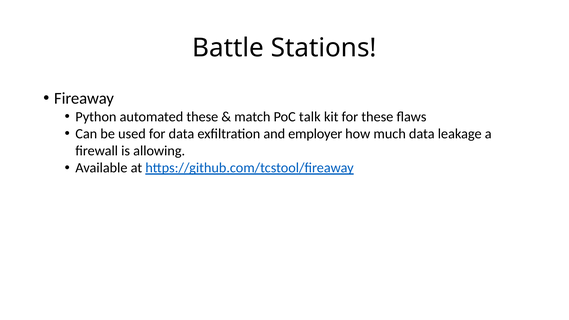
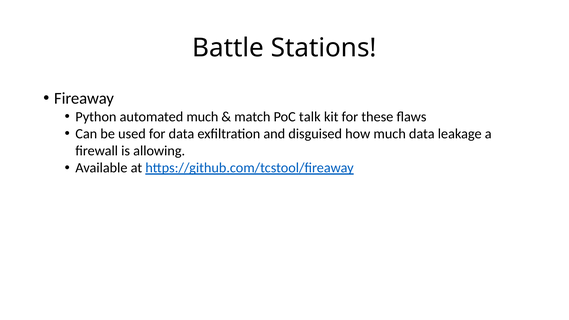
automated these: these -> much
employer: employer -> disguised
